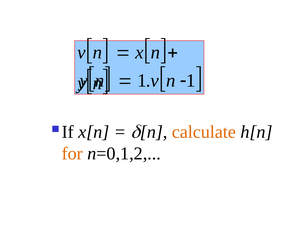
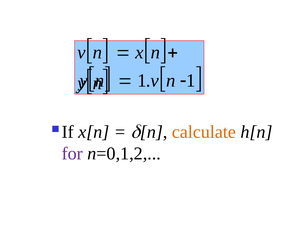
for colour: orange -> purple
